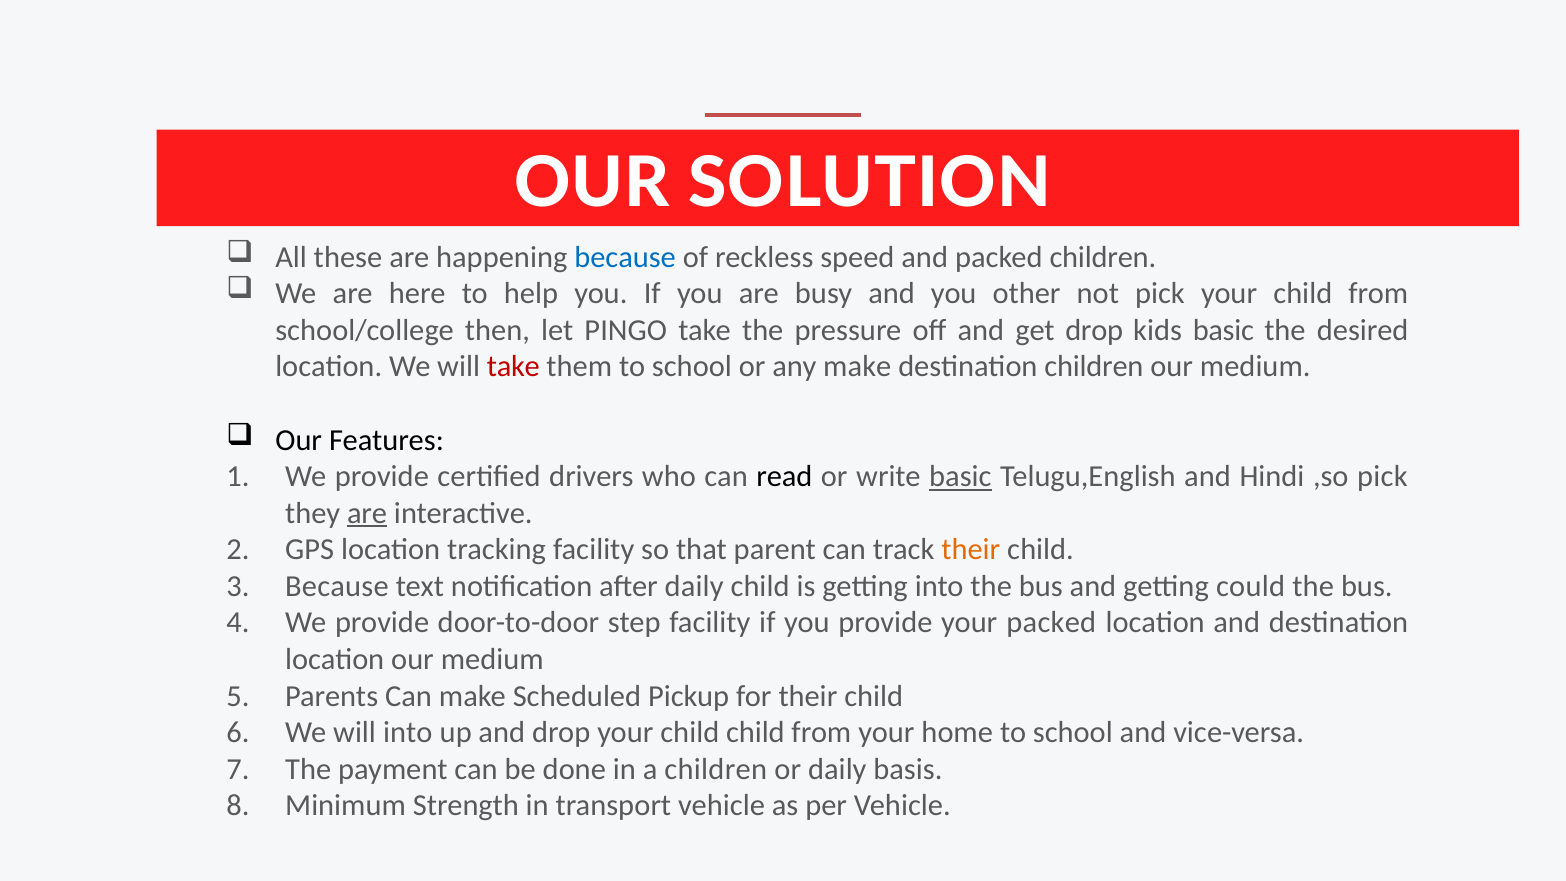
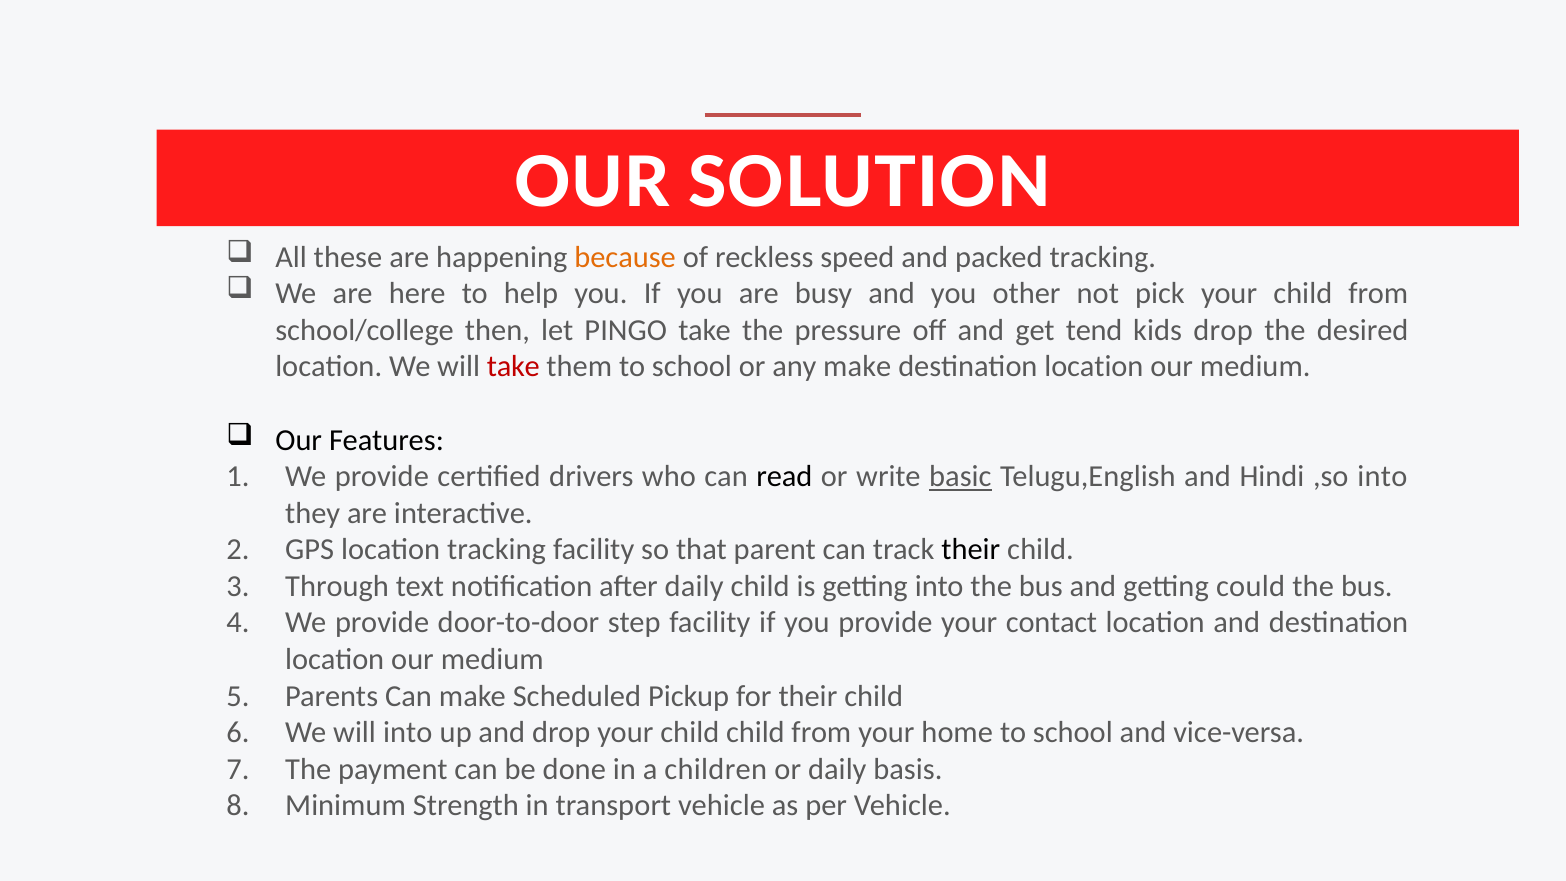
because at (625, 257) colour: blue -> orange
packed children: children -> tracking
get drop: drop -> tend
kids basic: basic -> drop
children at (1094, 367): children -> location
,so pick: pick -> into
are at (367, 513) underline: present -> none
their at (971, 550) colour: orange -> black
Because at (337, 586): Because -> Through
your packed: packed -> contact
